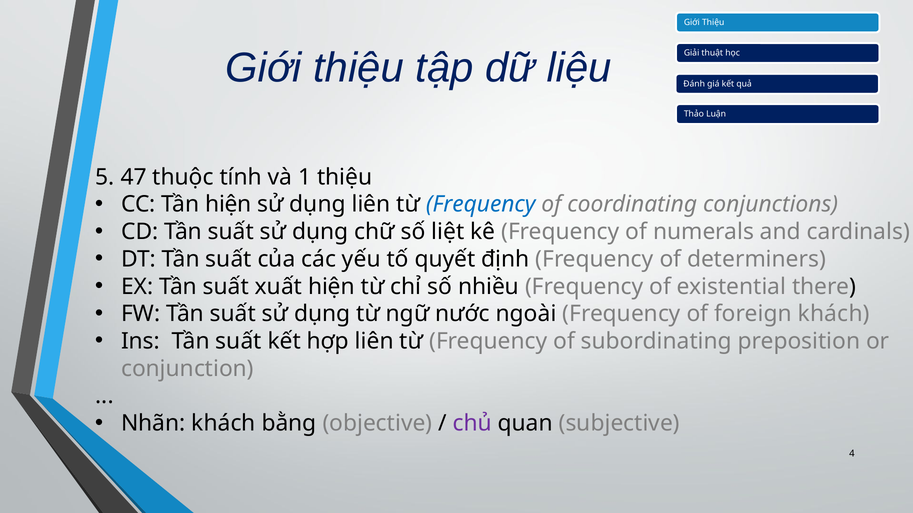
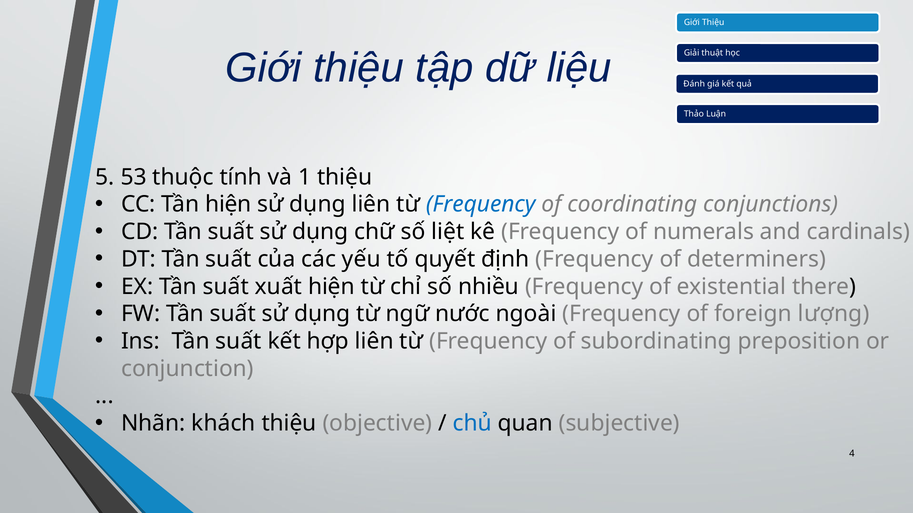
47: 47 -> 53
foreign khách: khách -> lượng
khách bằng: bằng -> thiệu
chủ colour: purple -> blue
